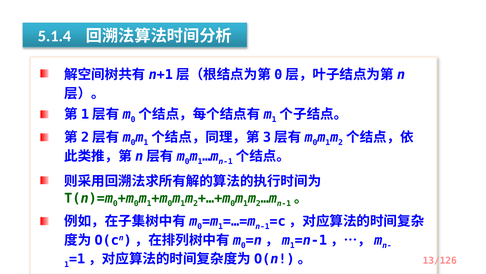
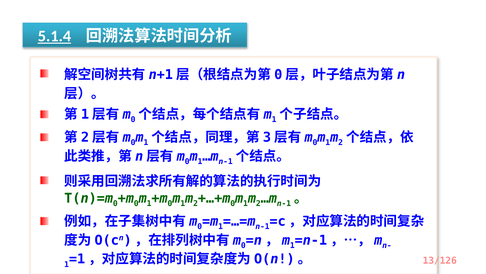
5.1.4 underline: none -> present
